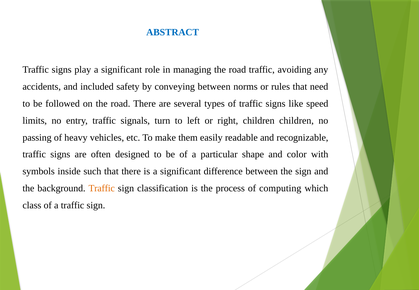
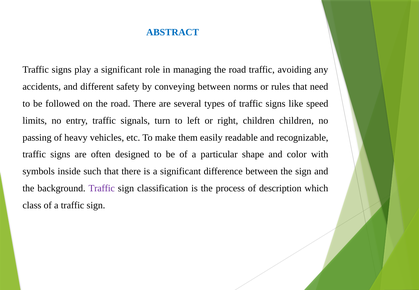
included: included -> different
Traffic at (102, 188) colour: orange -> purple
computing: computing -> description
